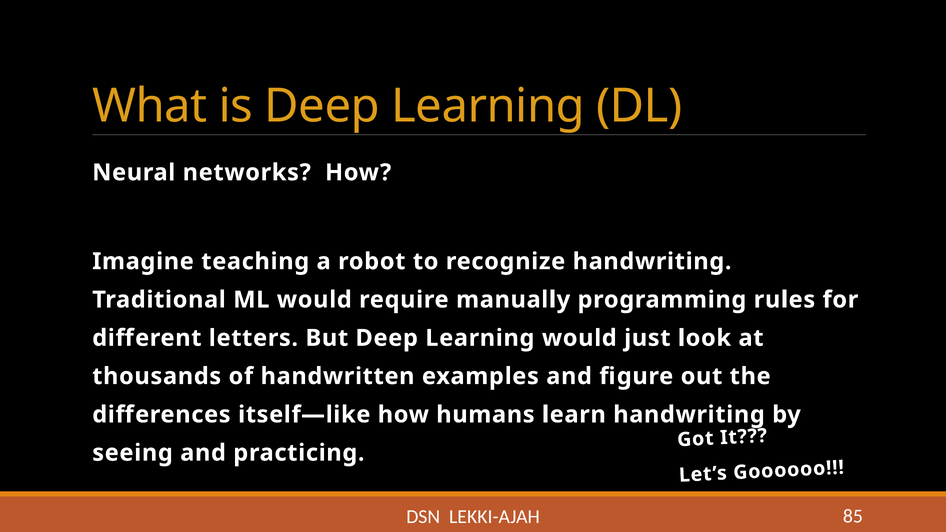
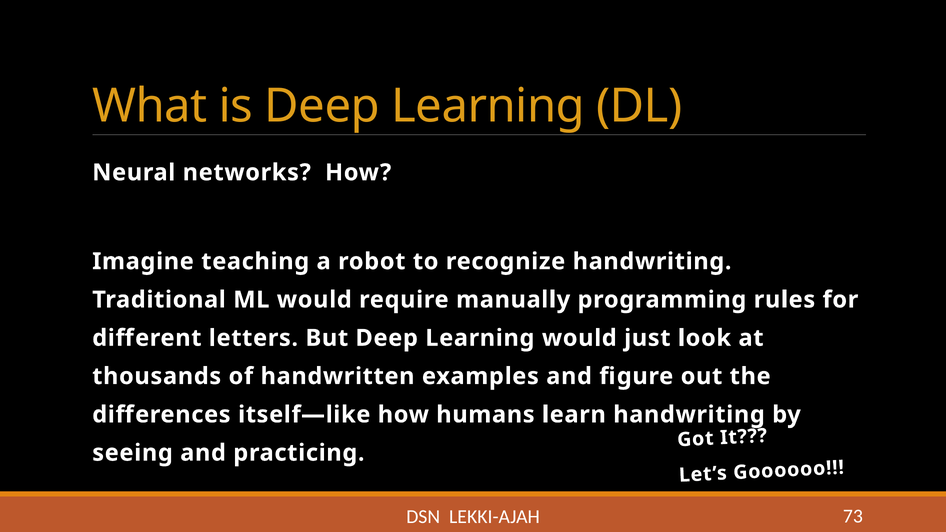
85: 85 -> 73
